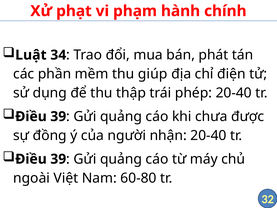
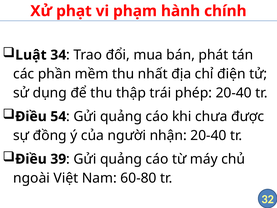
giúp: giúp -> nhất
39 at (58, 116): 39 -> 54
